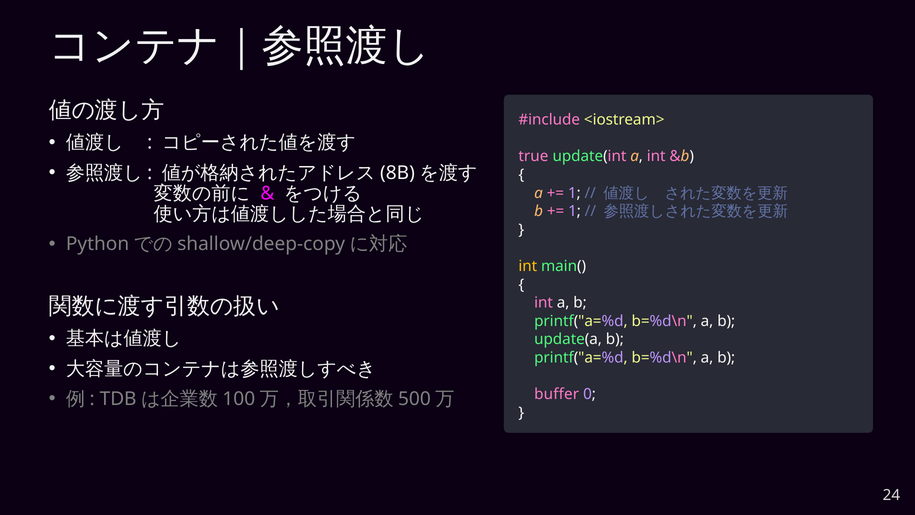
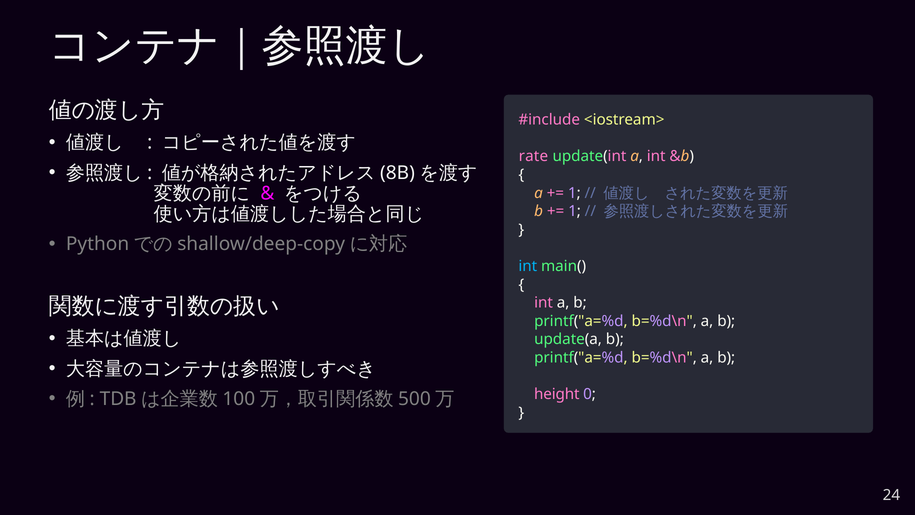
true: true -> rate
int at (528, 266) colour: yellow -> light blue
buffer: buffer -> height
